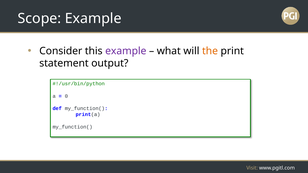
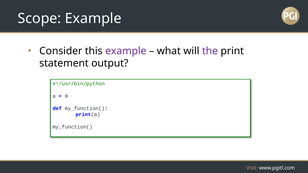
the colour: orange -> purple
